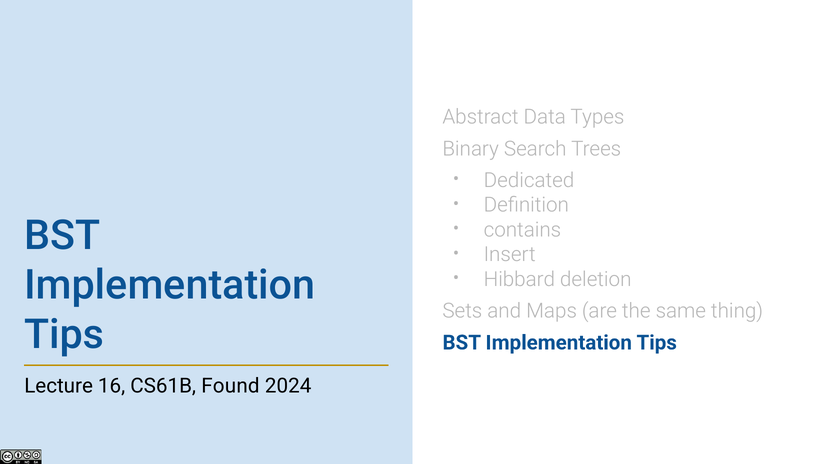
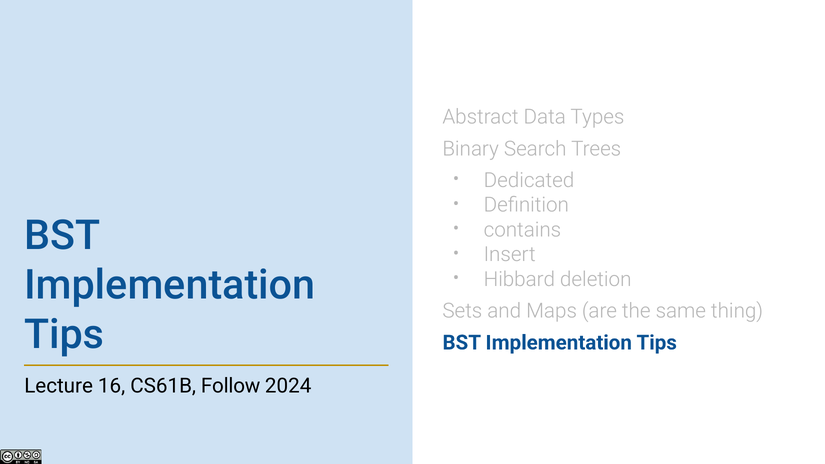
Found: Found -> Follow
